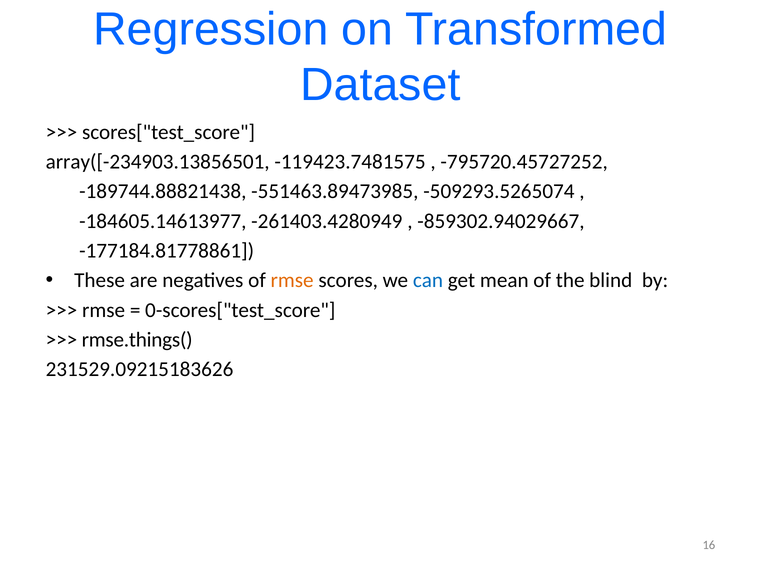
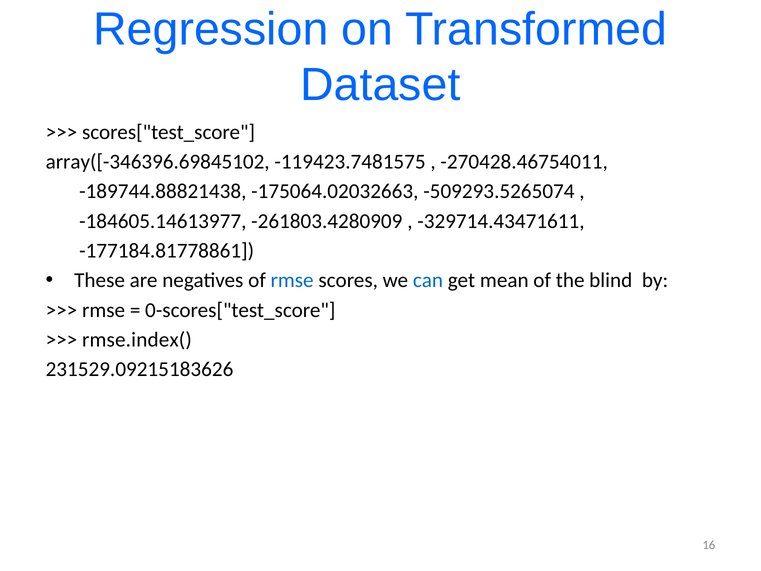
array([-234903.13856501: array([-234903.13856501 -> array([-346396.69845102
-795720.45727252: -795720.45727252 -> -270428.46754011
-551463.89473985: -551463.89473985 -> -175064.02032663
-261403.4280949: -261403.4280949 -> -261803.4280909
-859302.94029667: -859302.94029667 -> -329714.43471611
rmse at (292, 280) colour: orange -> blue
rmse.things(: rmse.things( -> rmse.index(
